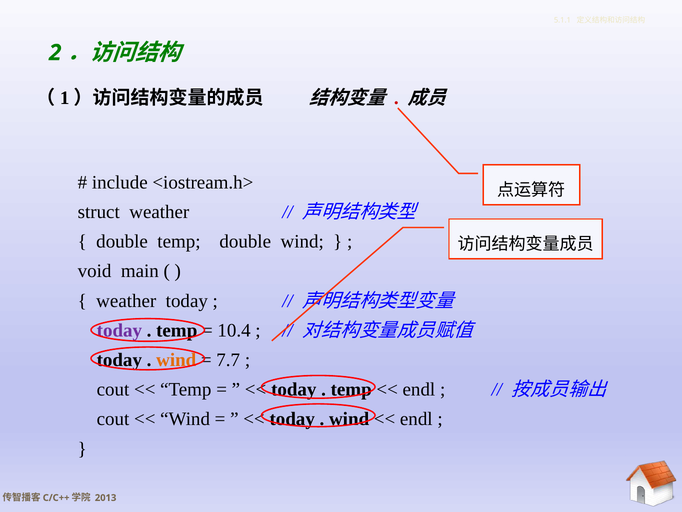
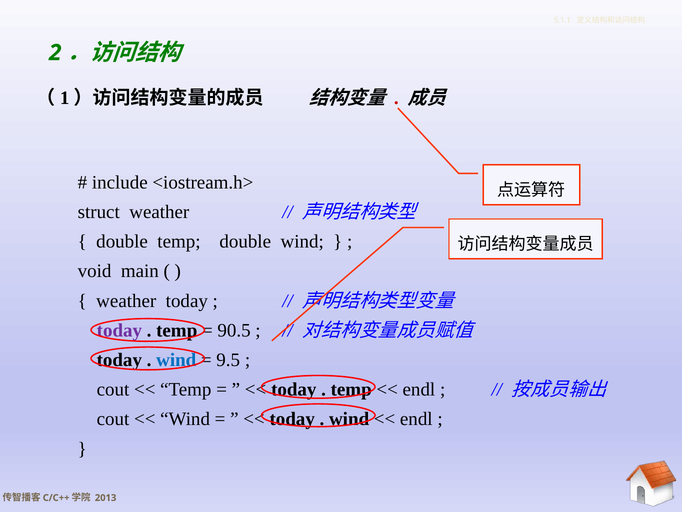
10.4: 10.4 -> 90.5
wind at (176, 360) colour: orange -> blue
7.7: 7.7 -> 9.5
